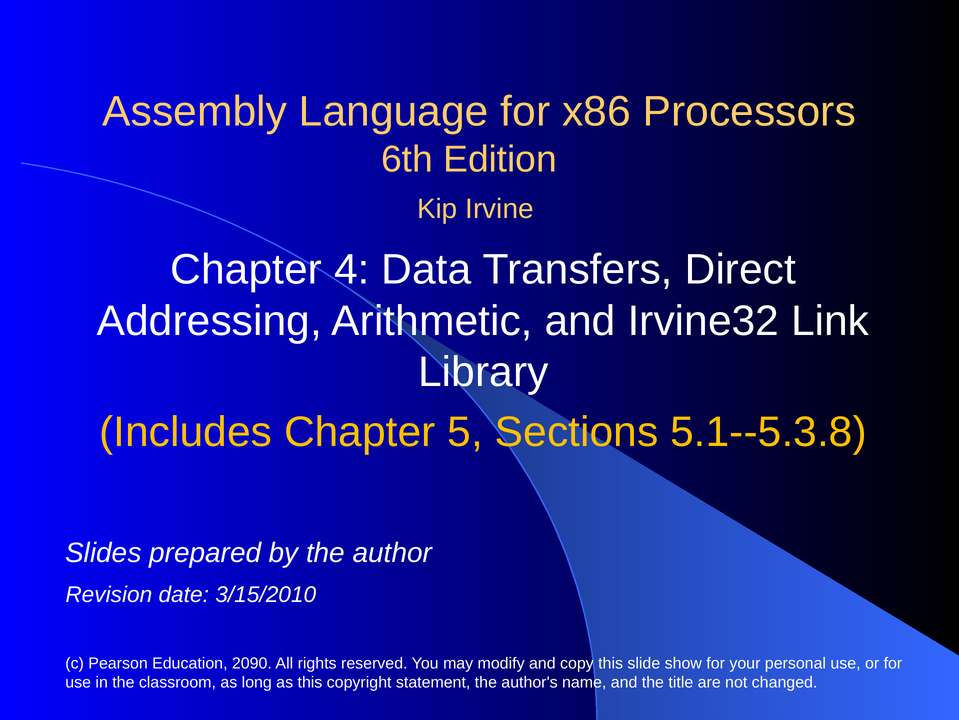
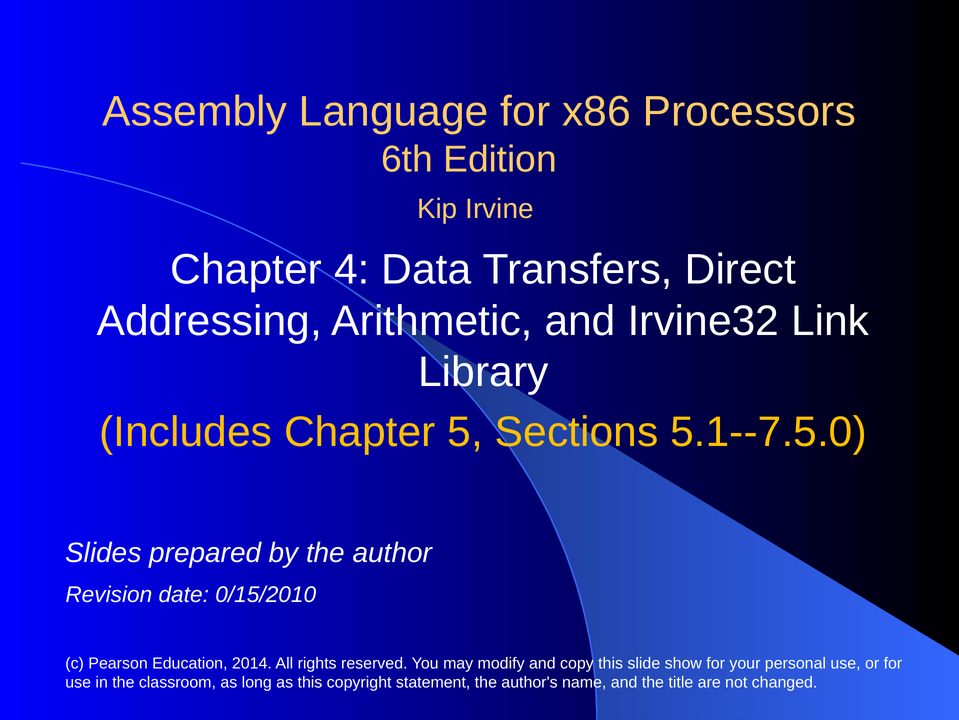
5.1--5.3.8: 5.1--5.3.8 -> 5.1--7.5.0
3/15/2010: 3/15/2010 -> 0/15/2010
2090: 2090 -> 2014
